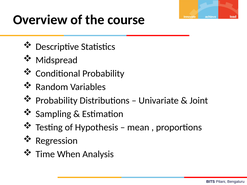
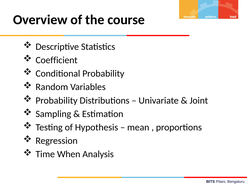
Midspread: Midspread -> Coefficient
